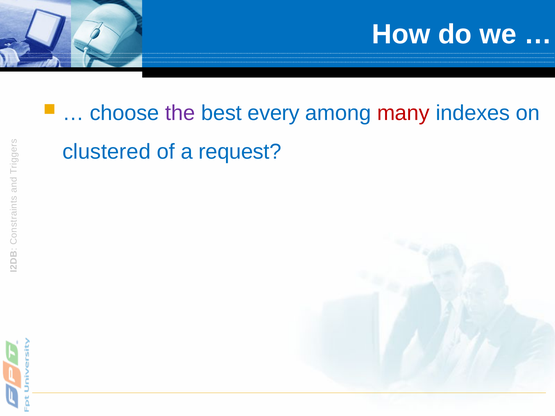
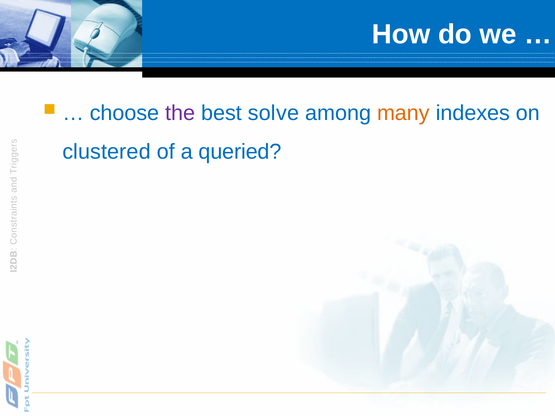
every: every -> solve
many colour: red -> orange
request: request -> queried
